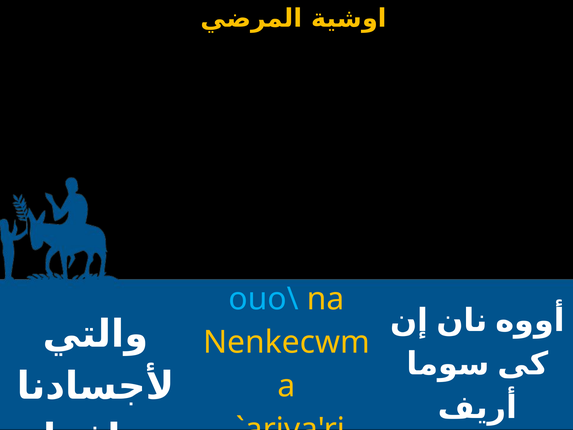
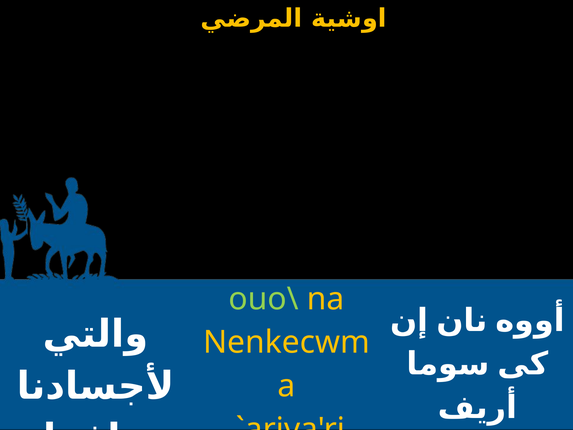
ouo\ colour: light blue -> light green
